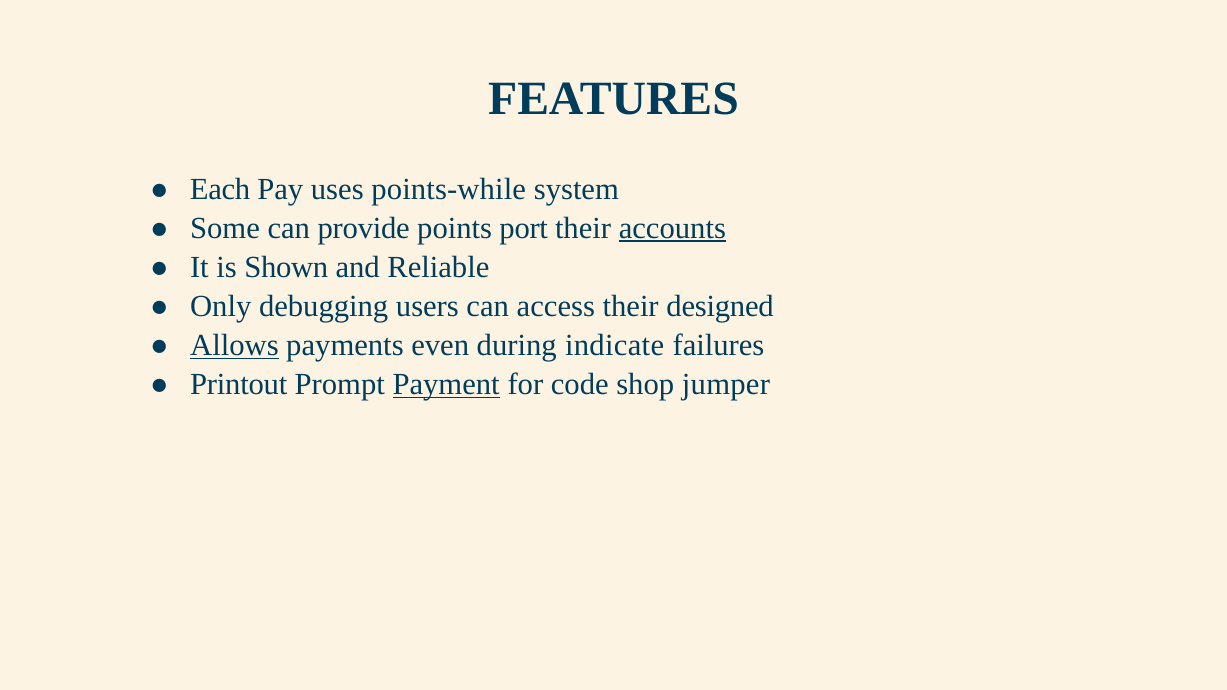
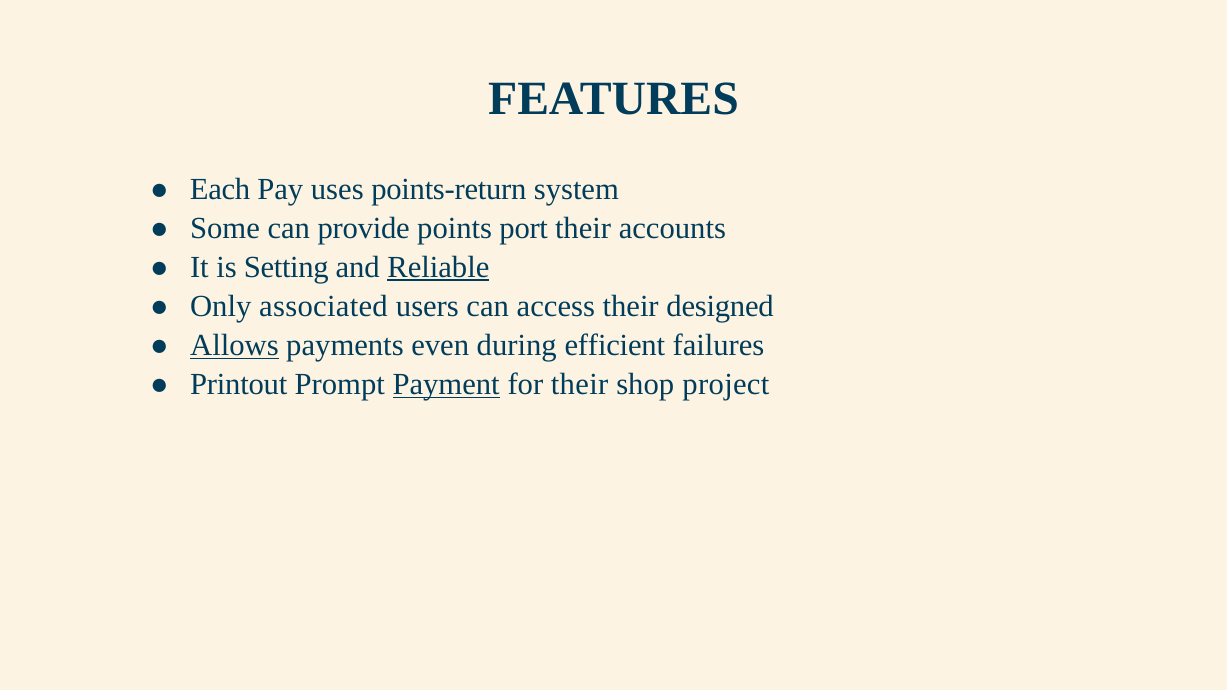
points-while: points-while -> points-return
accounts underline: present -> none
Shown: Shown -> Setting
Reliable underline: none -> present
debugging: debugging -> associated
indicate: indicate -> efficient
for code: code -> their
jumper: jumper -> project
